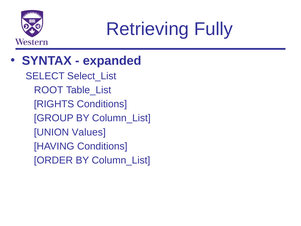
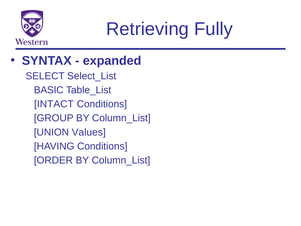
ROOT: ROOT -> BASIC
RIGHTS: RIGHTS -> INTACT
